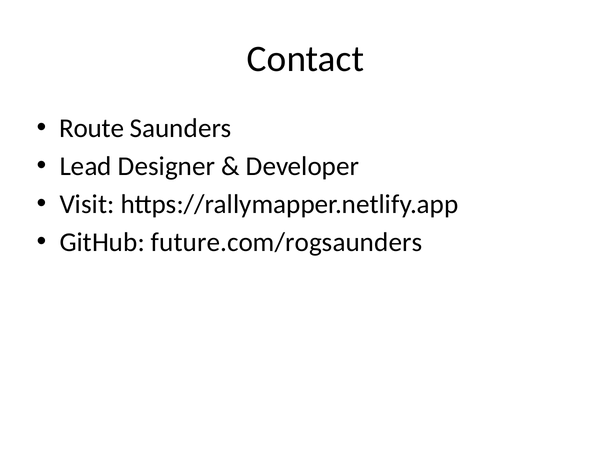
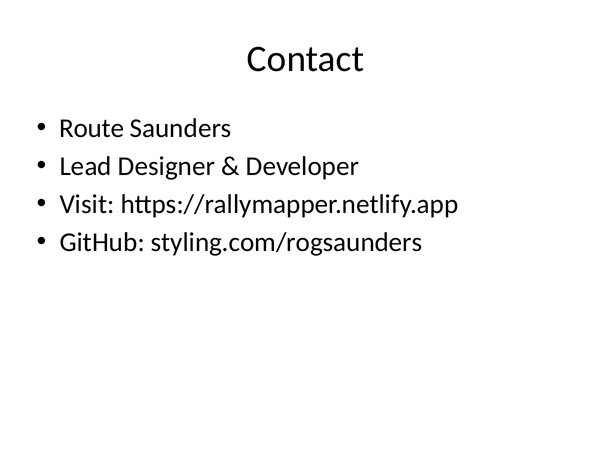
future.com/rogsaunders: future.com/rogsaunders -> styling.com/rogsaunders
